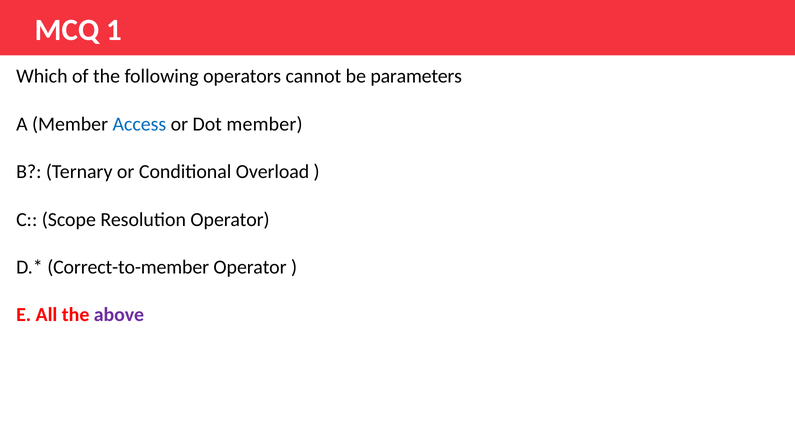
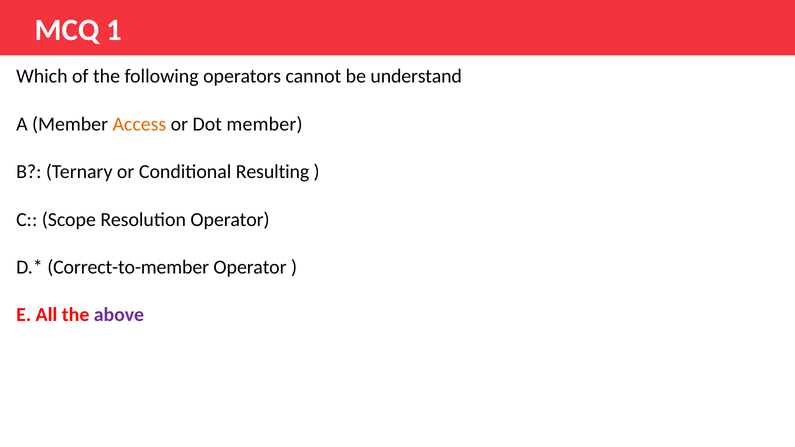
parameters: parameters -> understand
Access colour: blue -> orange
Overload: Overload -> Resulting
